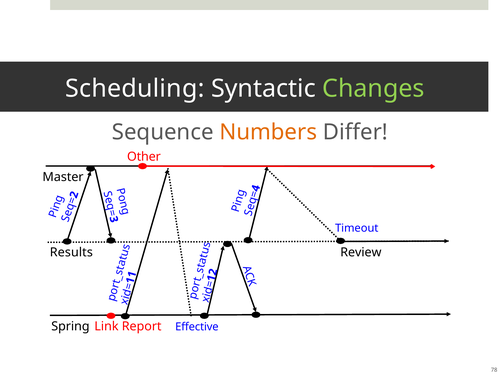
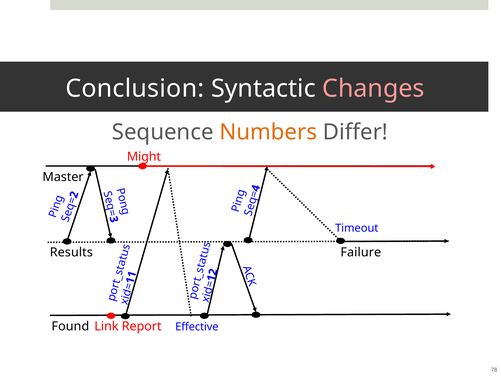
Scheduling: Scheduling -> Conclusion
Changes colour: light green -> pink
Other: Other -> Might
Review: Review -> Failure
Spring: Spring -> Found
